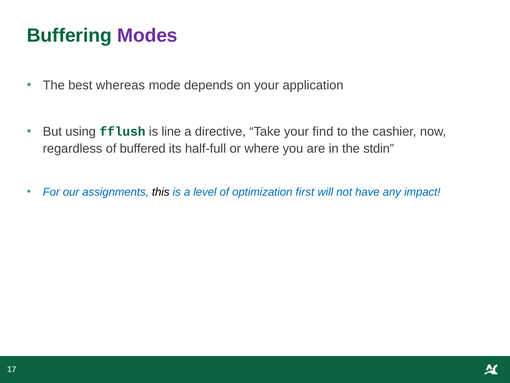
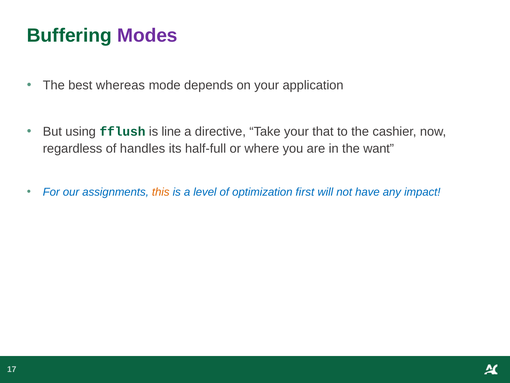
find: find -> that
buffered: buffered -> handles
stdin: stdin -> want
this colour: black -> orange
